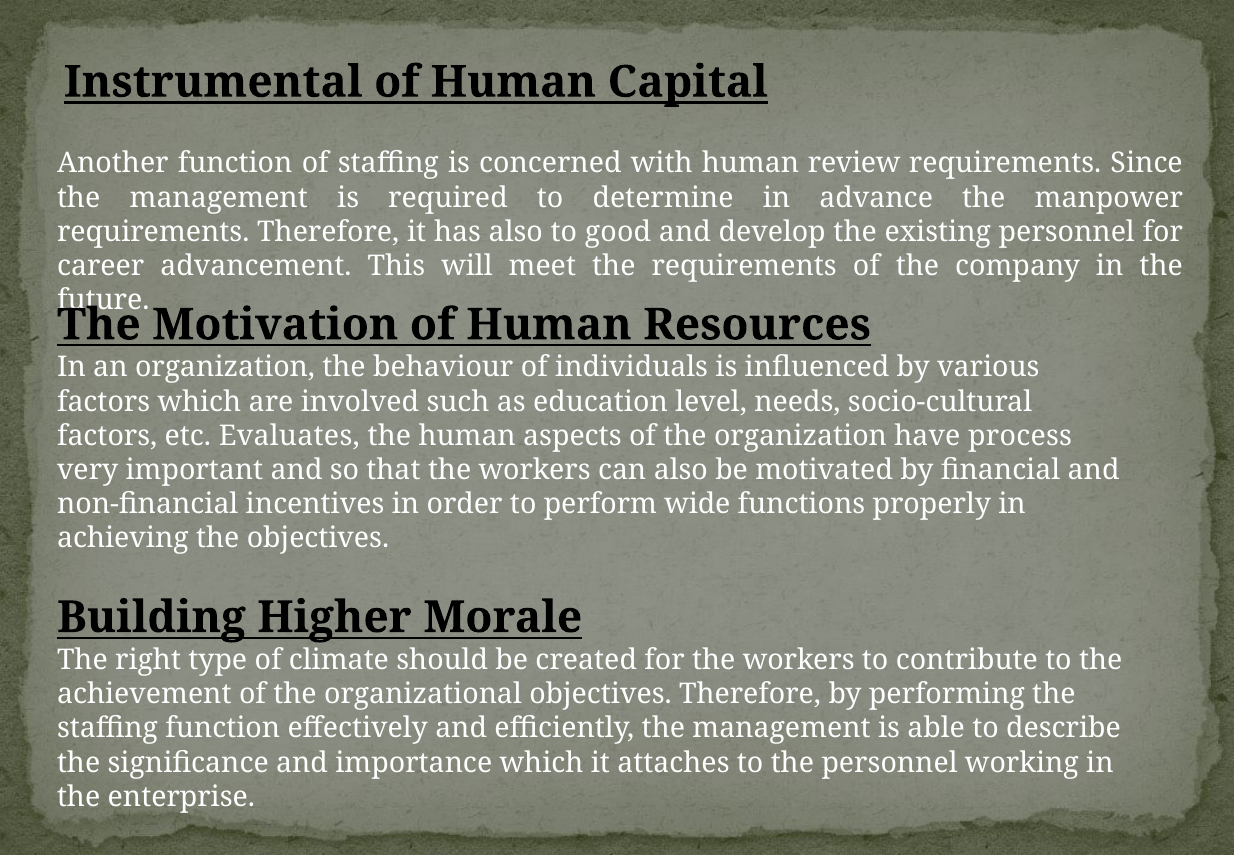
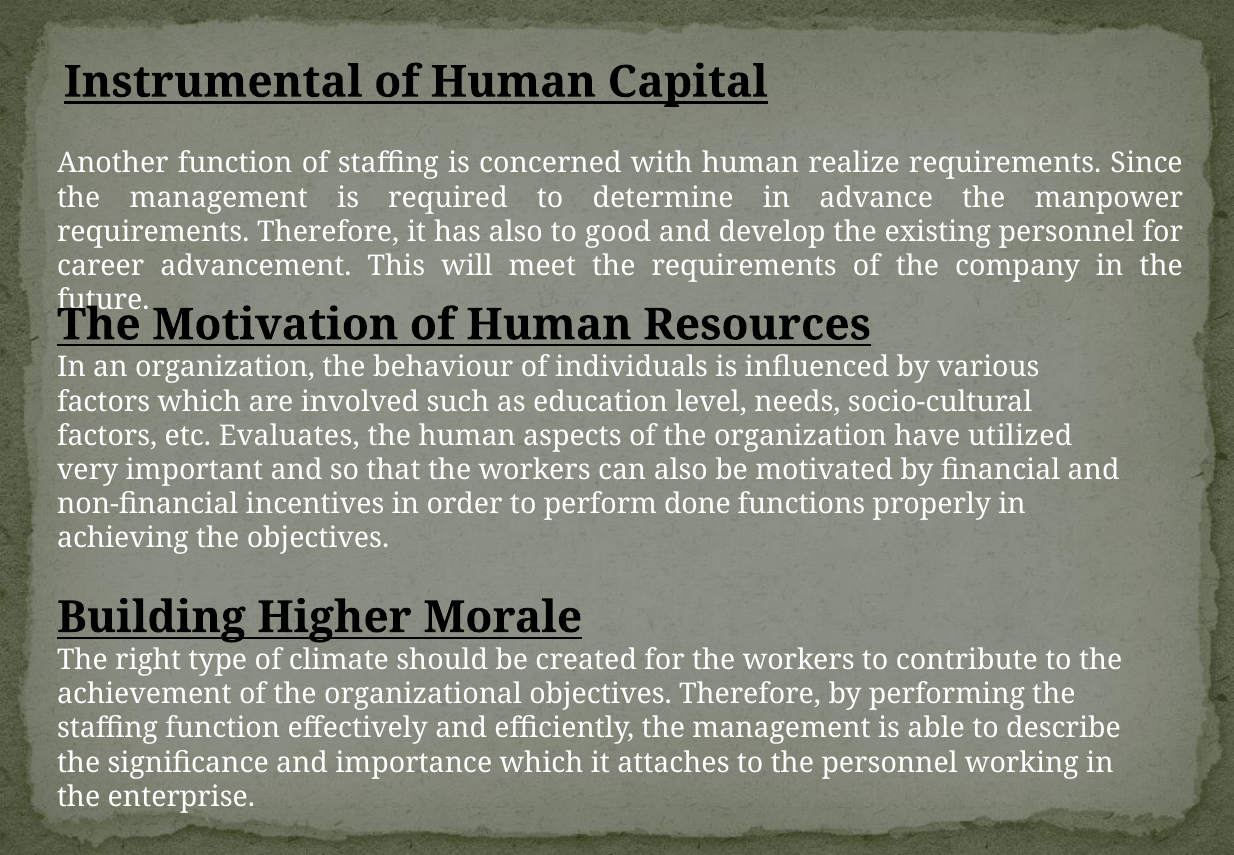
review: review -> realize
process: process -> utilized
wide: wide -> done
